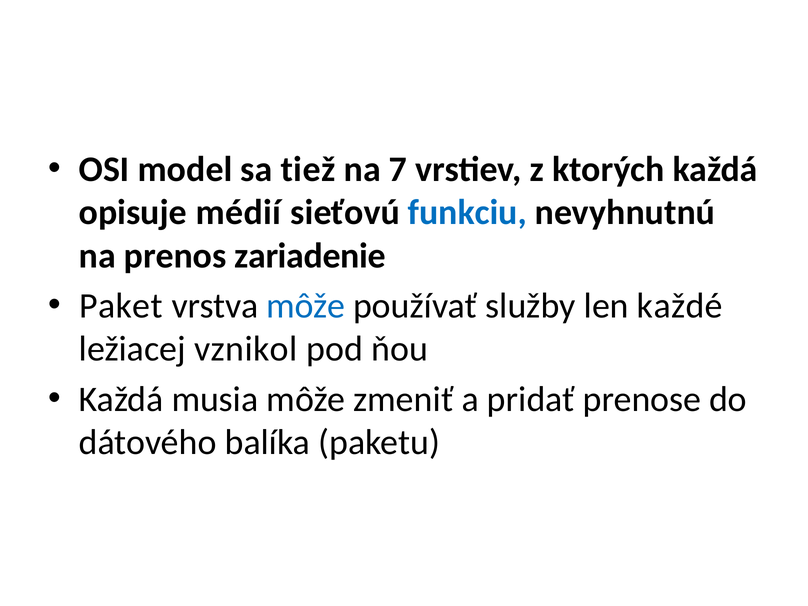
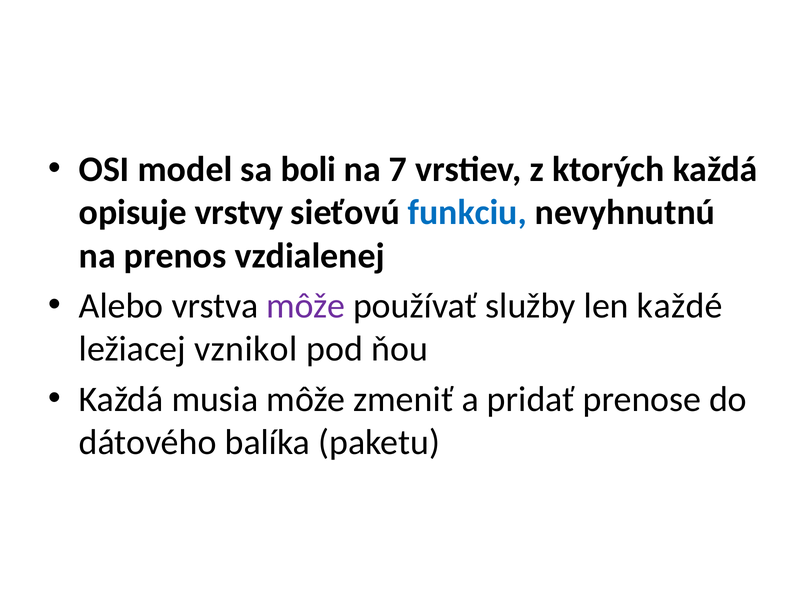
tiež: tiež -> boli
médií: médií -> vrstvy
zariadenie: zariadenie -> vzdialenej
Paket: Paket -> Alebo
môže at (306, 306) colour: blue -> purple
